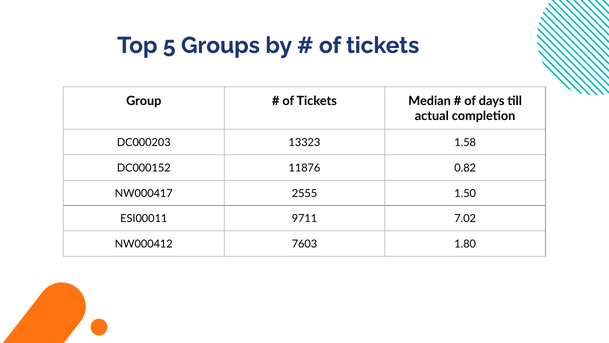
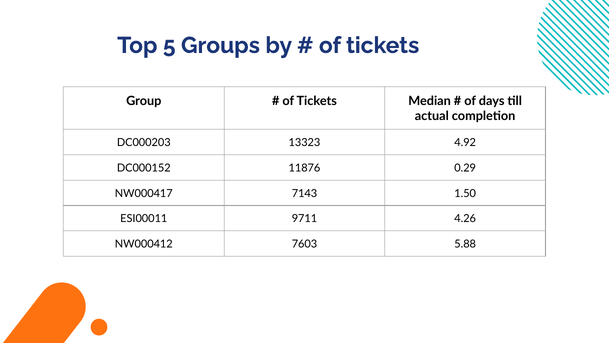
1.58: 1.58 -> 4.92
0.82: 0.82 -> 0.29
2555: 2555 -> 7143
7.02: 7.02 -> 4.26
1.80: 1.80 -> 5.88
